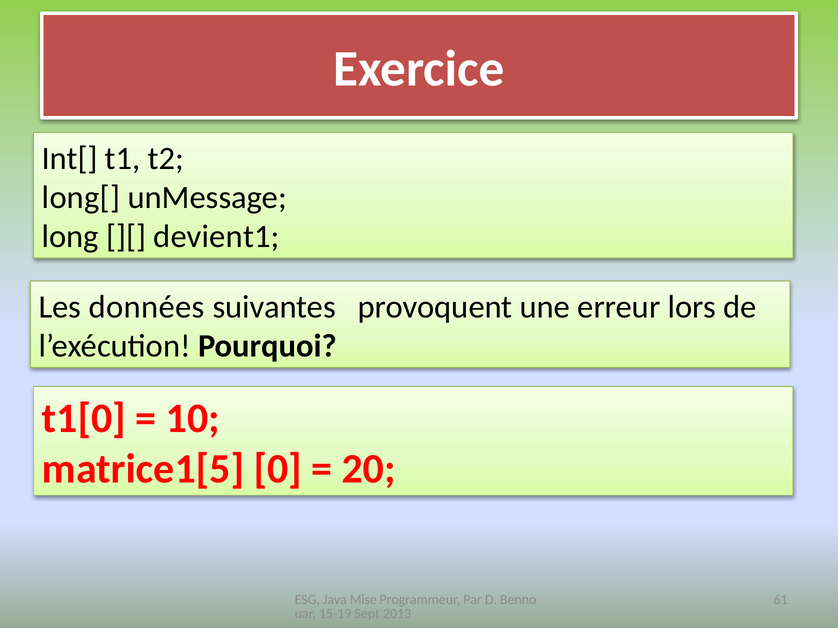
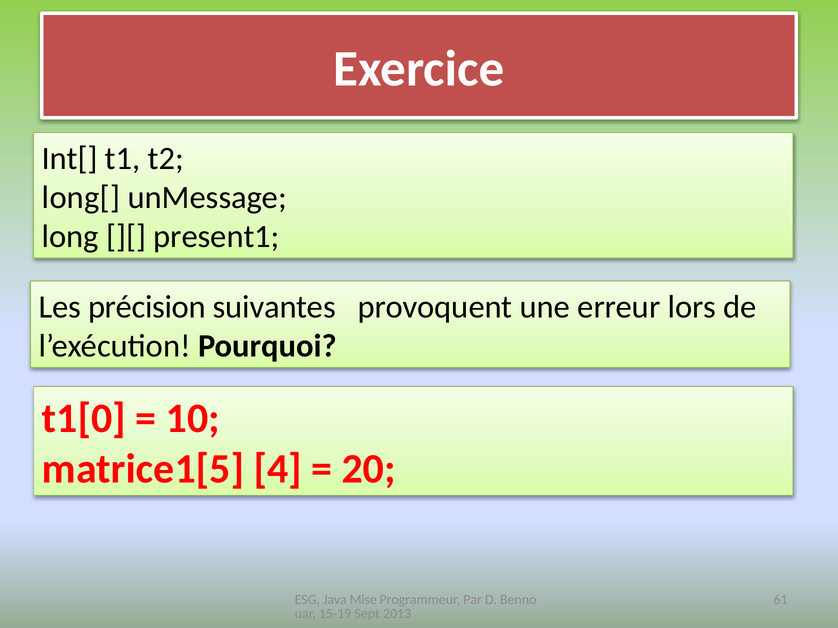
devient1: devient1 -> present1
données: données -> précision
0: 0 -> 4
